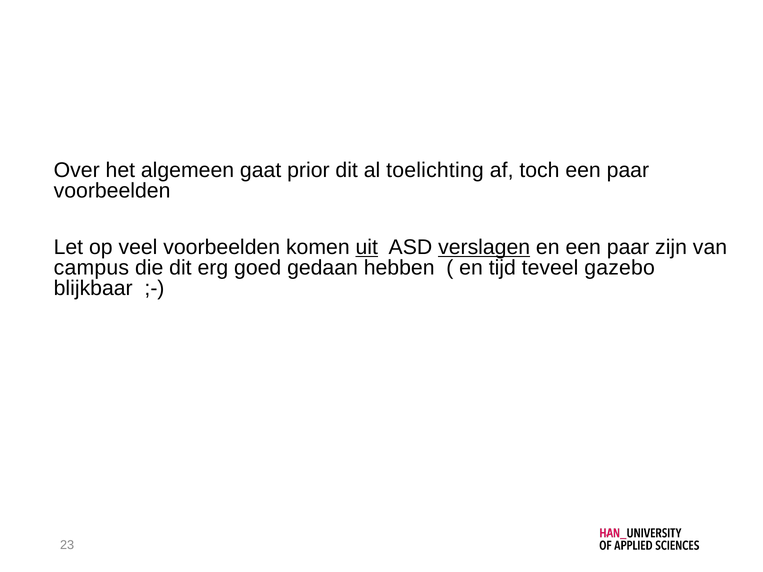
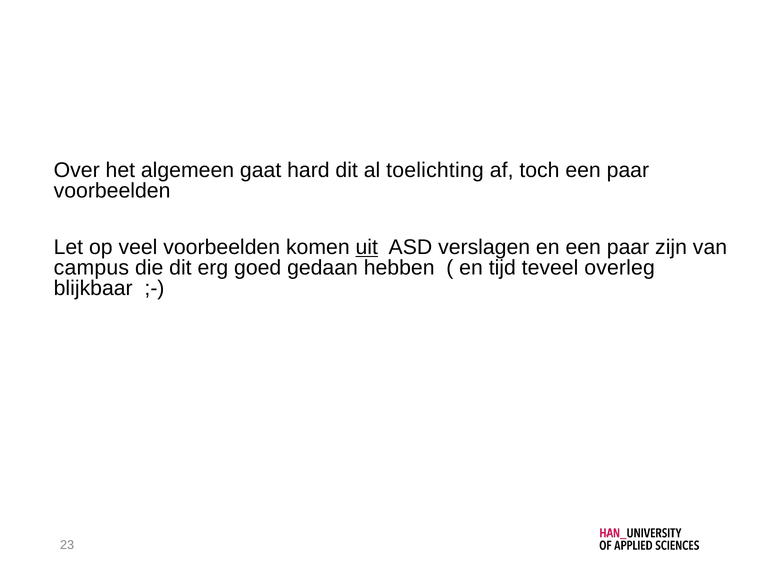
prior: prior -> hard
verslagen underline: present -> none
gazebo: gazebo -> overleg
